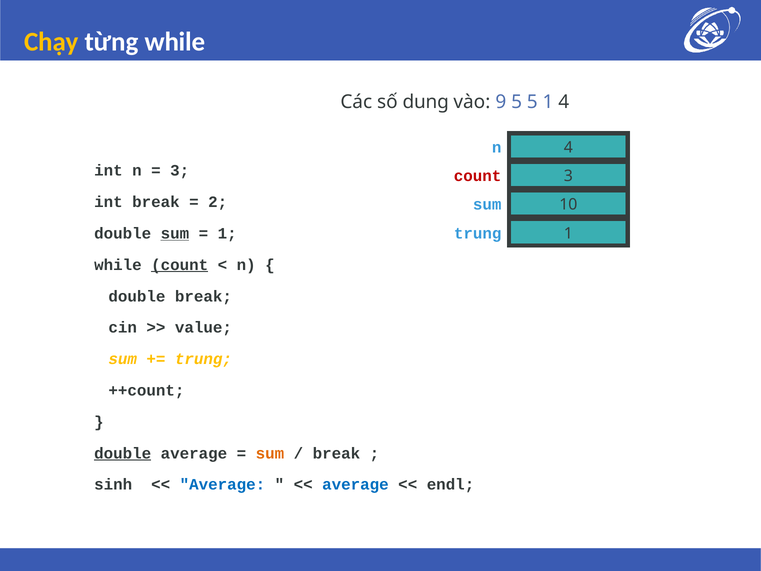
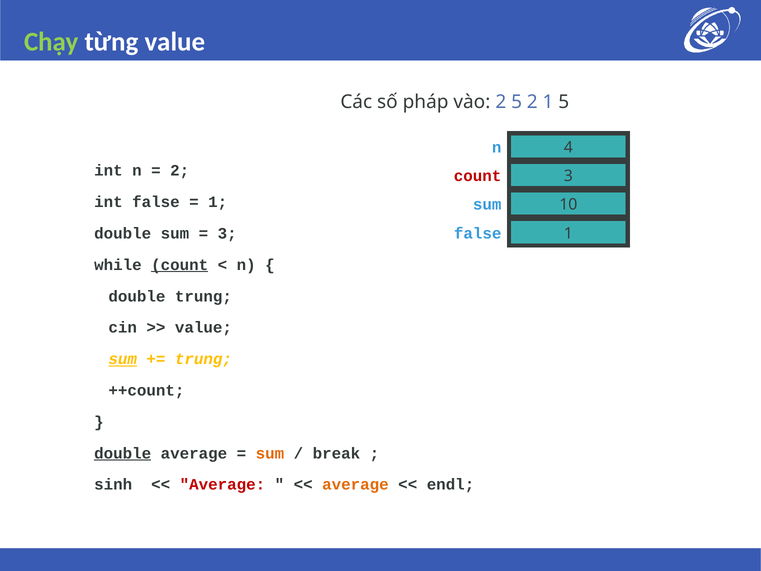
Chạy colour: yellow -> light green
từng while: while -> value
dung: dung -> pháp
vào 9: 9 -> 2
5 5: 5 -> 2
1 4: 4 -> 5
3 at (180, 171): 3 -> 2
int break: break -> false
2 at (218, 202): 2 -> 1
trung at (478, 233): trung -> false
sum at (175, 233) underline: present -> none
1 at (227, 233): 1 -> 3
double break: break -> trung
sum at (123, 359) underline: none -> present
Average at (222, 485) colour: blue -> red
average at (355, 485) colour: blue -> orange
